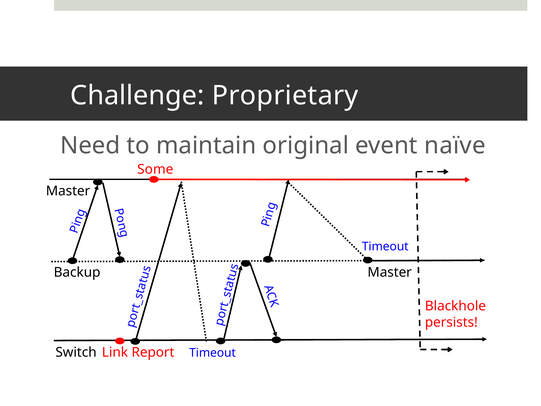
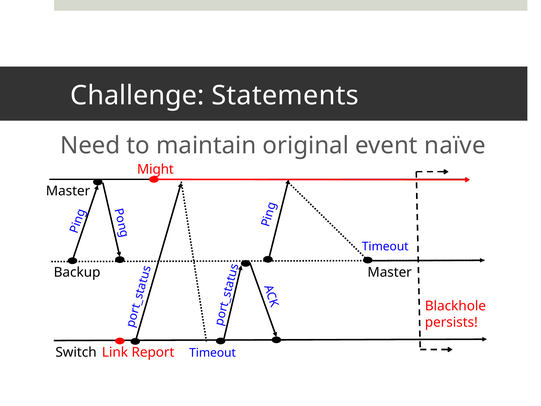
Proprietary: Proprietary -> Statements
Some: Some -> Might
